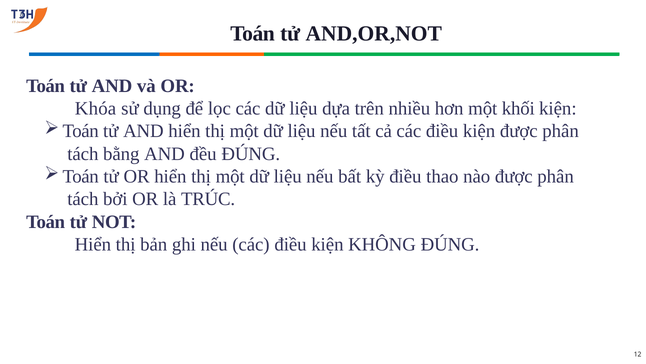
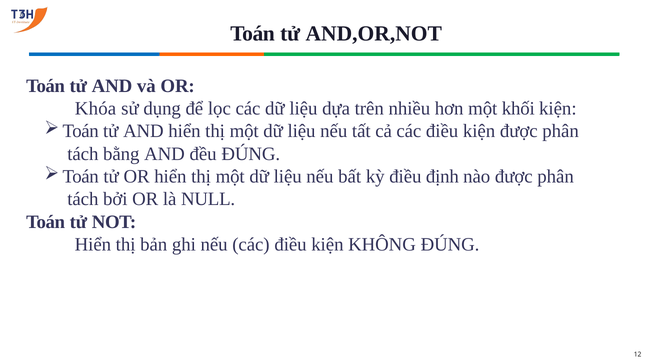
thao: thao -> định
TRÚC: TRÚC -> NULL
